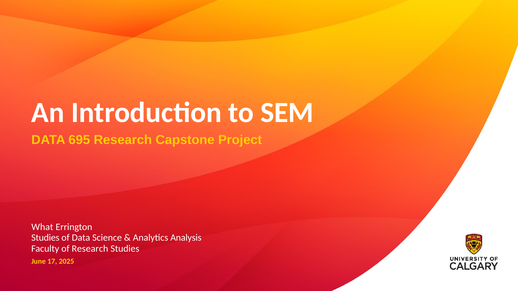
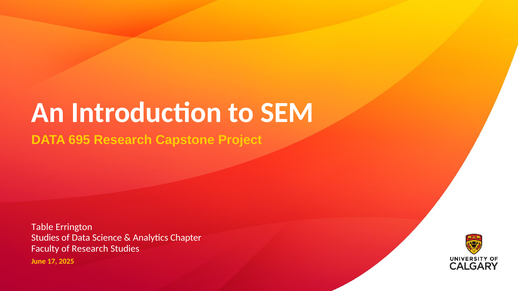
What: What -> Table
Analysis: Analysis -> Chapter
